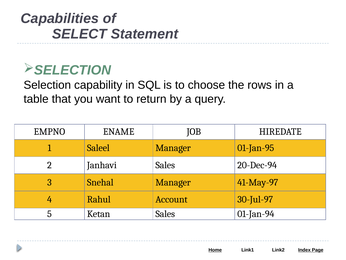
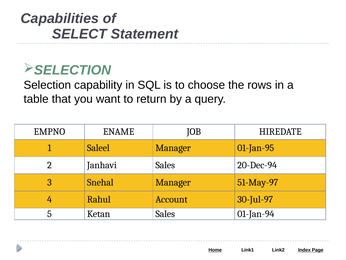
41-May-97: 41-May-97 -> 51-May-97
